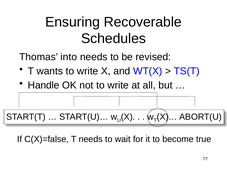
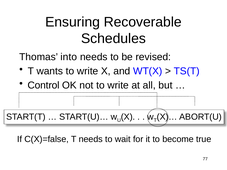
Handle: Handle -> Control
